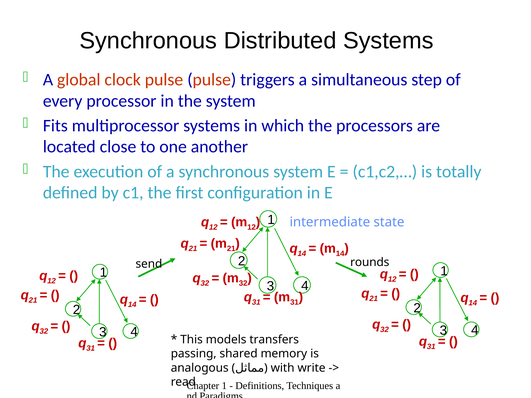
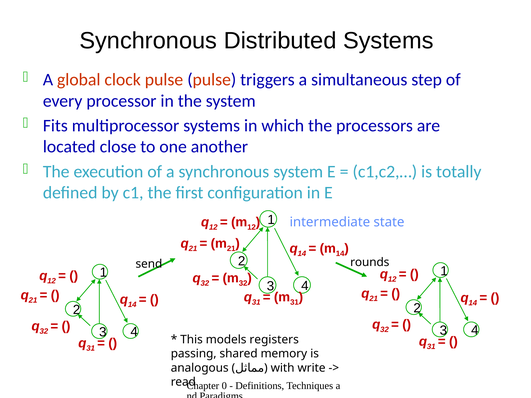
transfers: transfers -> registers
Chapter 1: 1 -> 0
